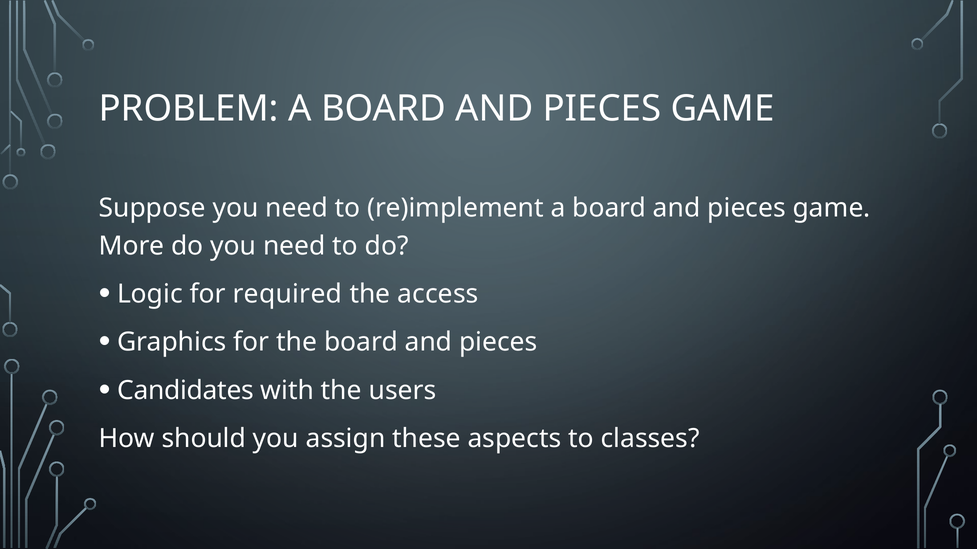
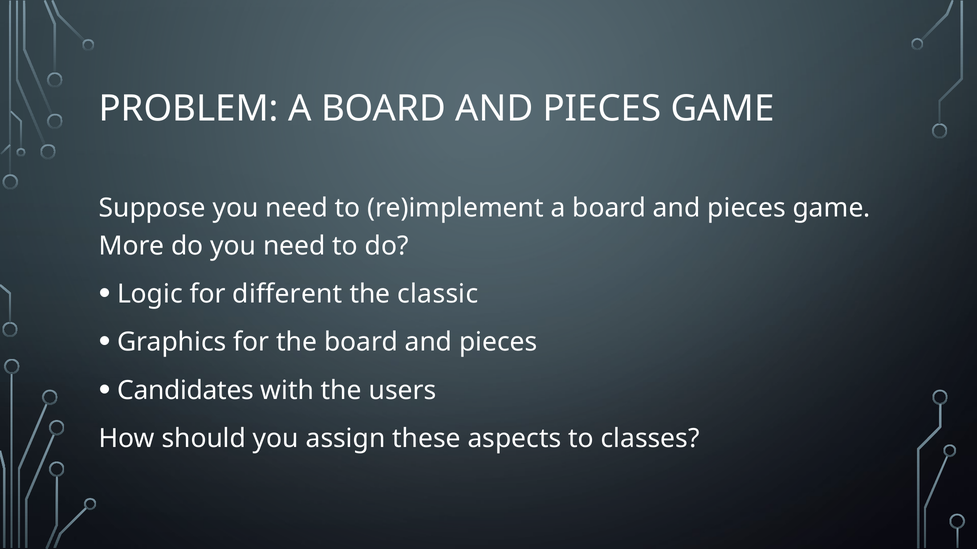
required: required -> different
access: access -> classic
